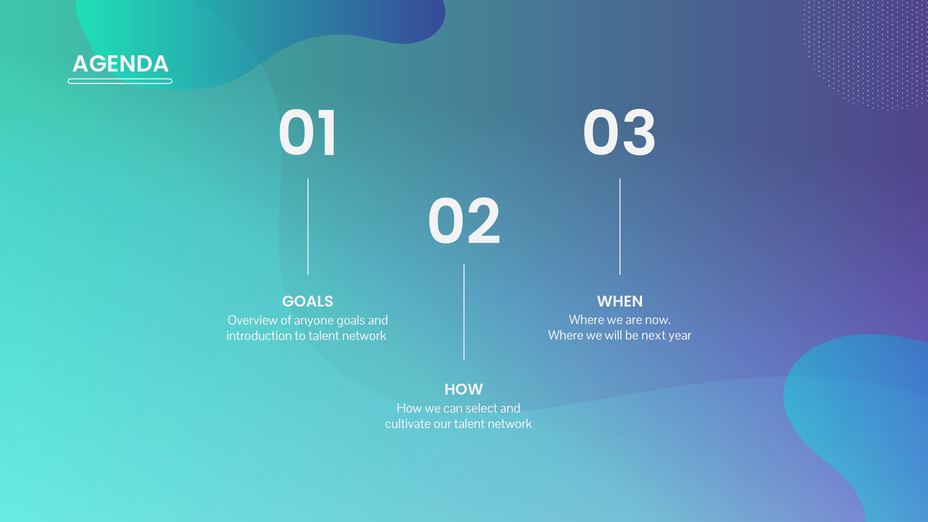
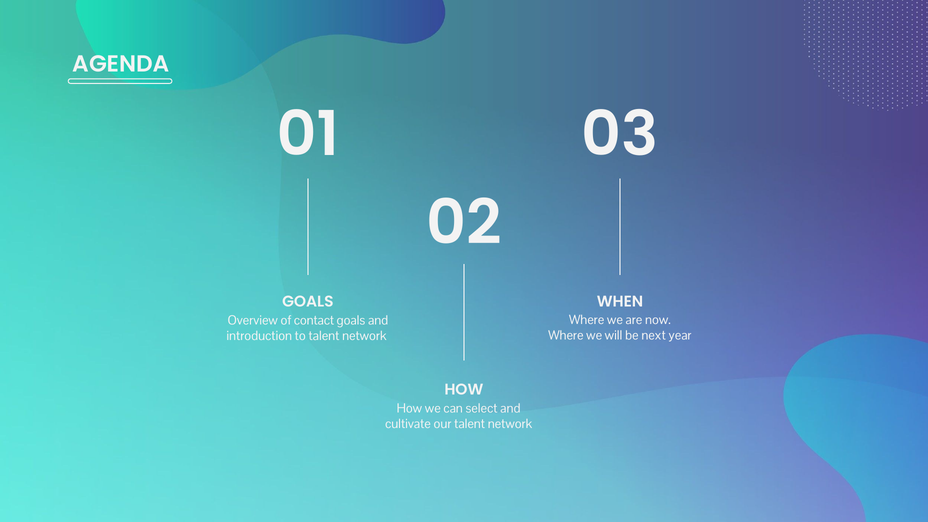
anyone: anyone -> contact
